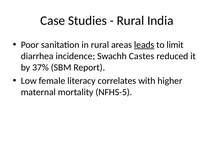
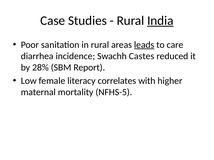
India underline: none -> present
limit: limit -> care
37%: 37% -> 28%
